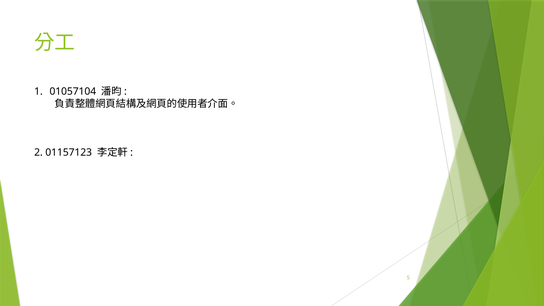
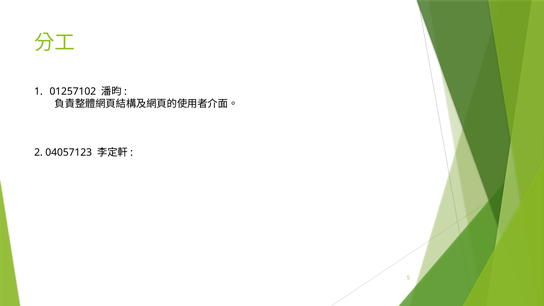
01057104: 01057104 -> 01257102
01157123: 01157123 -> 04057123
